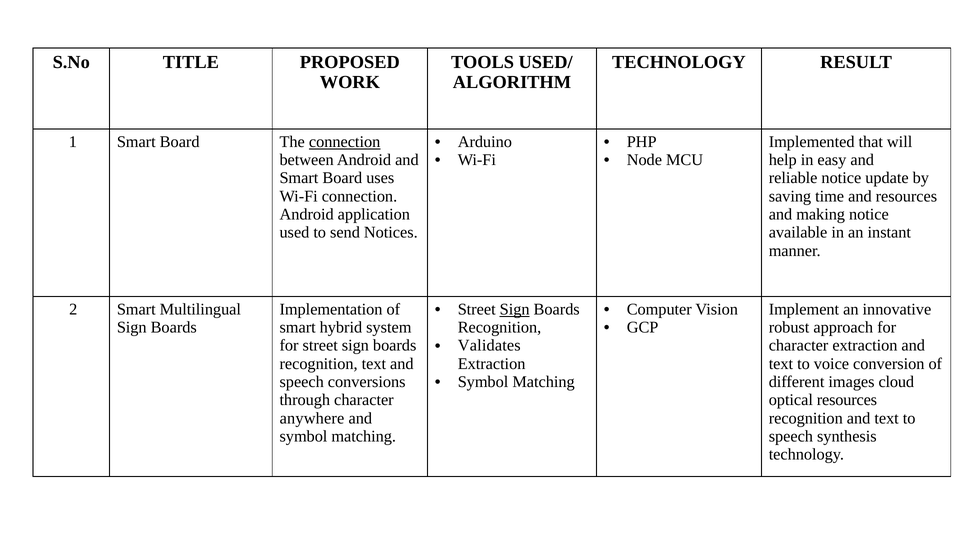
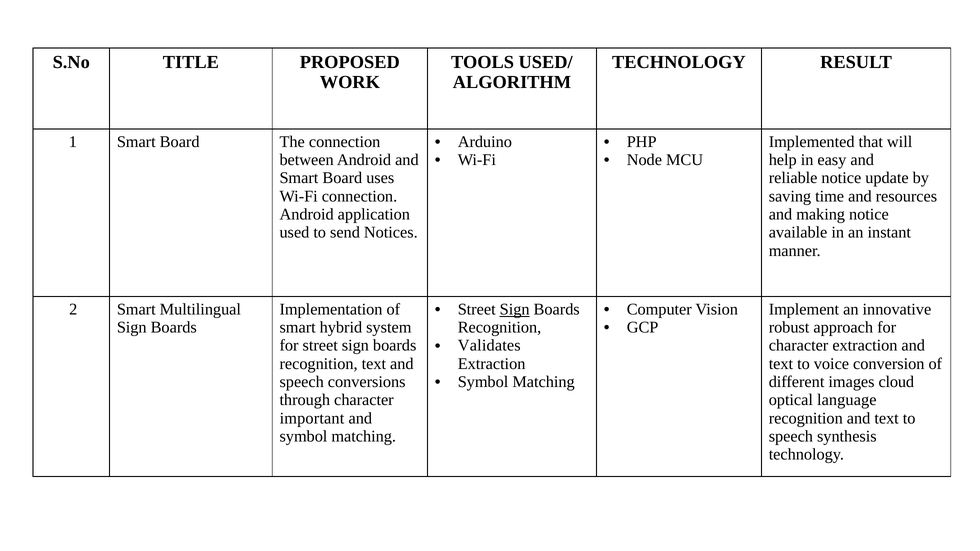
connection at (345, 142) underline: present -> none
optical resources: resources -> language
anywhere: anywhere -> important
